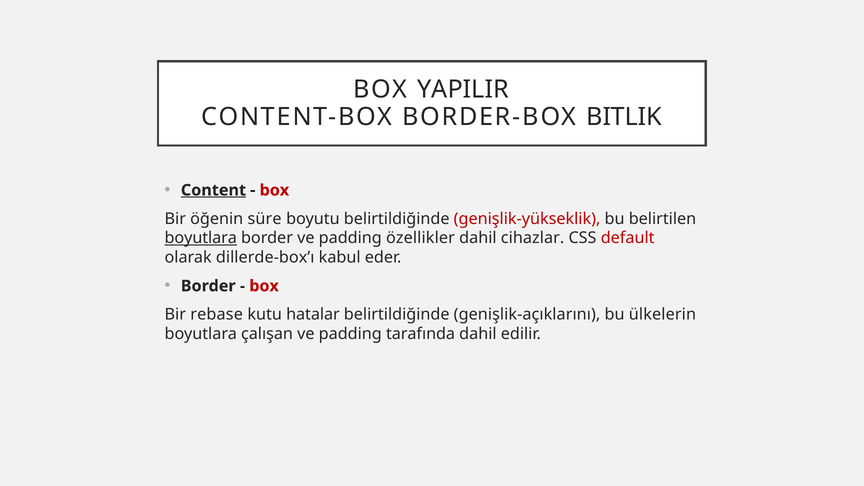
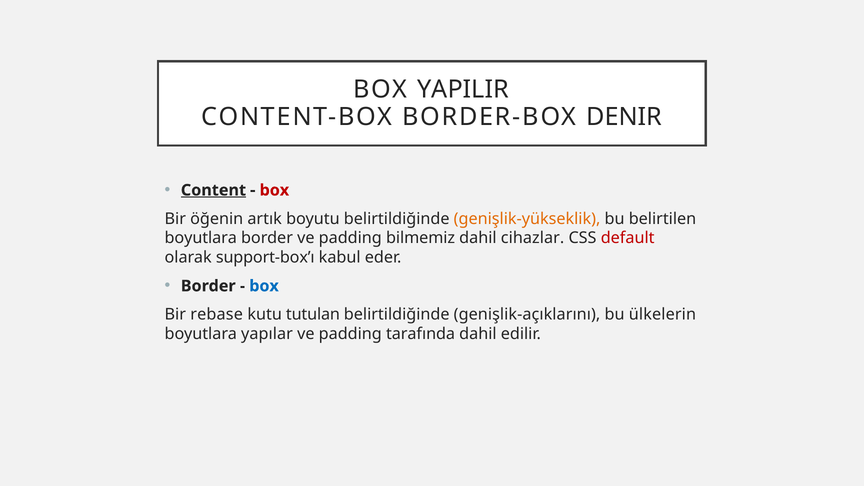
BITLIK: BITLIK -> DENIR
süre: süre -> artık
genişlik-yükseklik colour: red -> orange
boyutlara at (201, 238) underline: present -> none
özellikler: özellikler -> bilmemiz
dillerde-box’ı: dillerde-box’ı -> support-box’ı
box at (264, 286) colour: red -> blue
hatalar: hatalar -> tutulan
çalışan: çalışan -> yapılar
